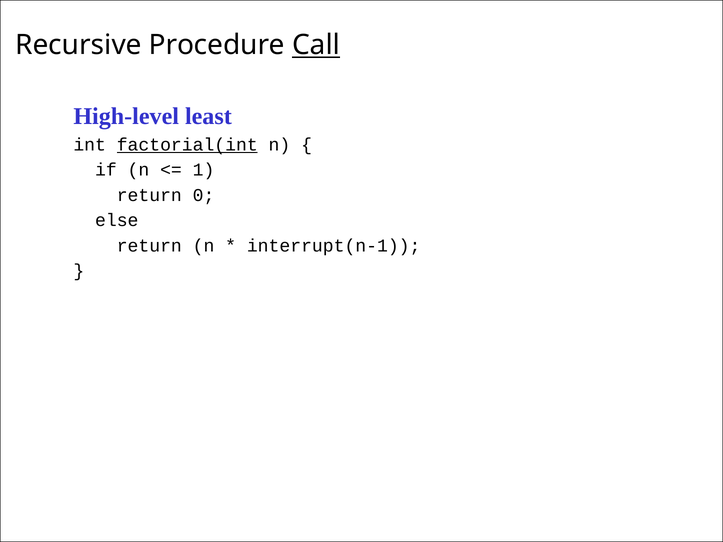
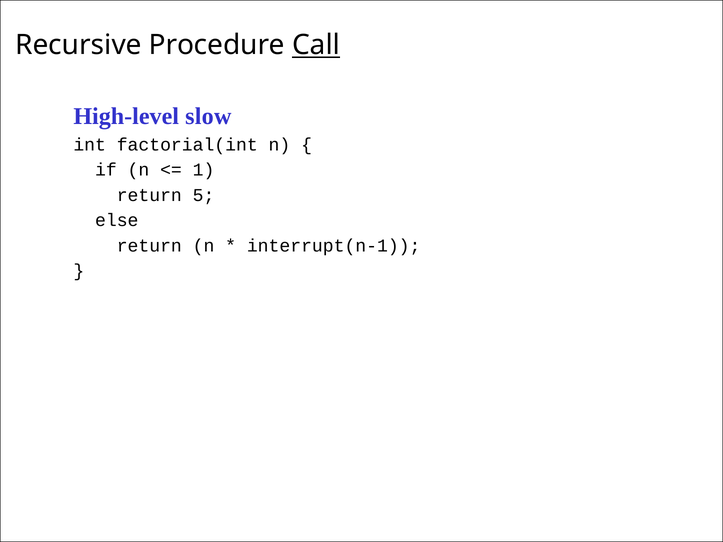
least: least -> slow
factorial(int underline: present -> none
0: 0 -> 5
